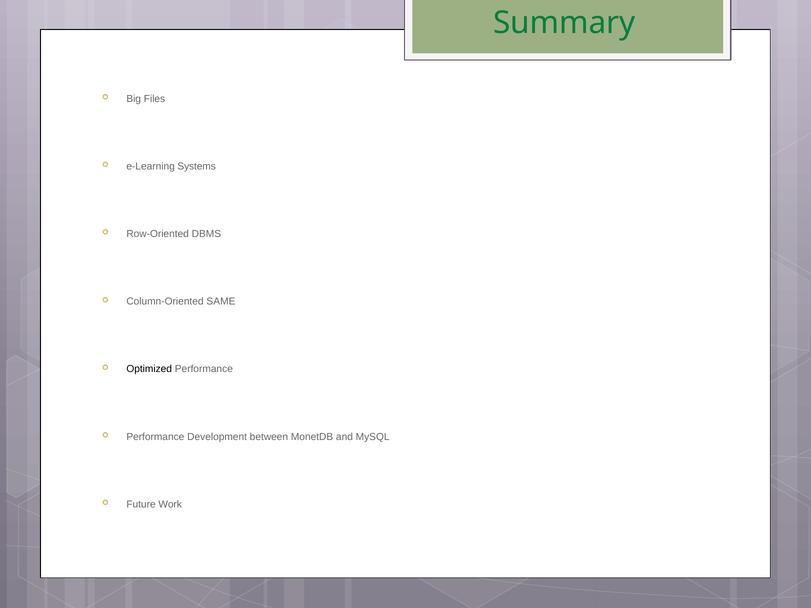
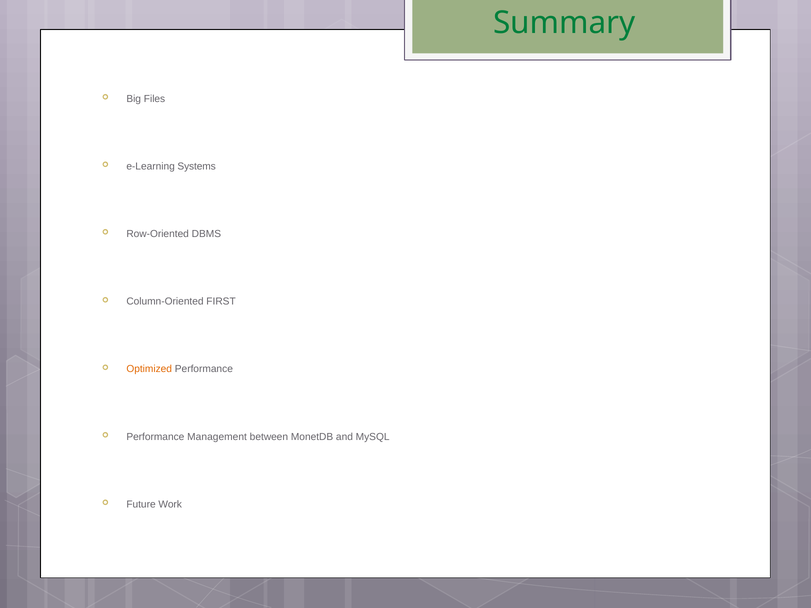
SAME: SAME -> FIRST
Optimized colour: black -> orange
Development: Development -> Management
